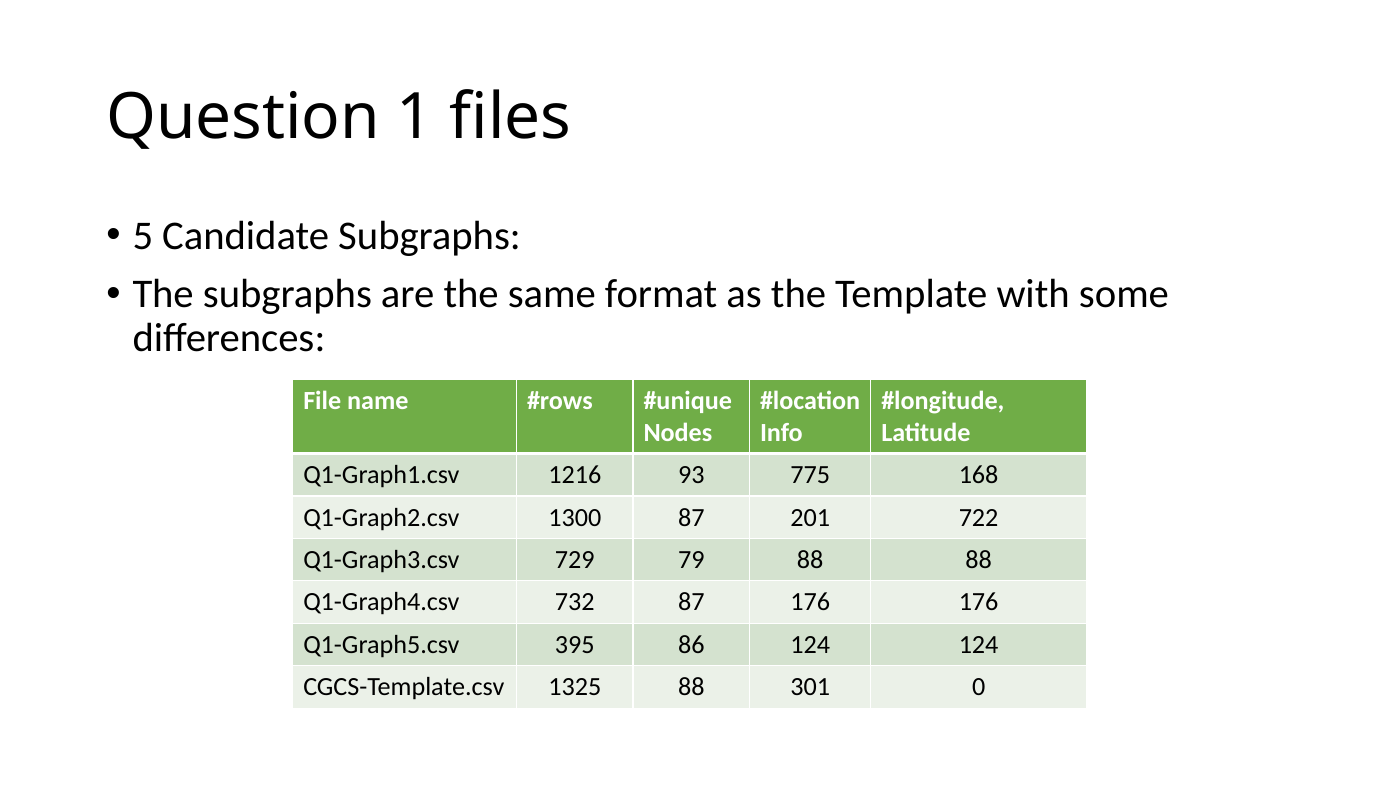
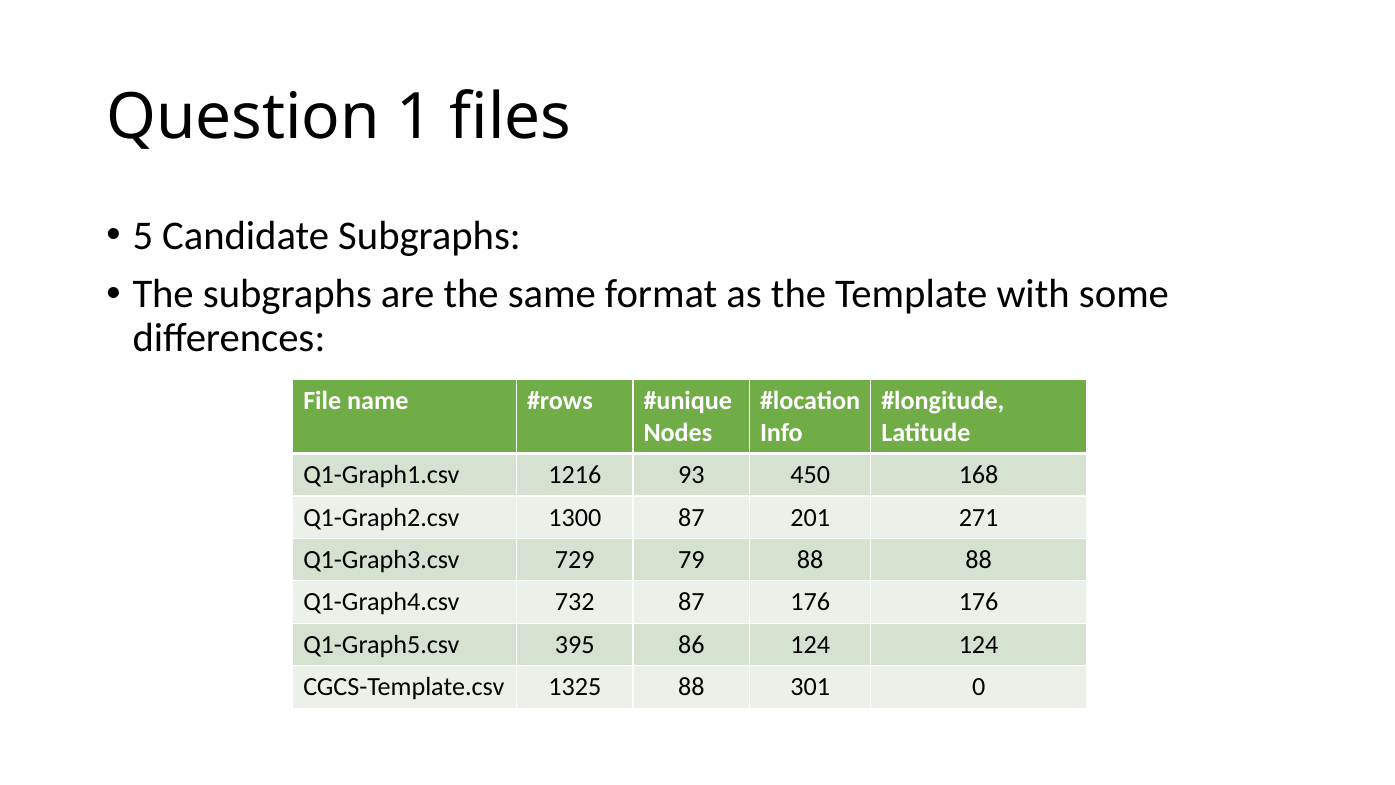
775: 775 -> 450
722: 722 -> 271
